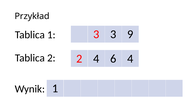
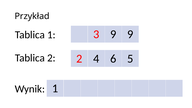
3 3: 3 -> 9
6 4: 4 -> 5
